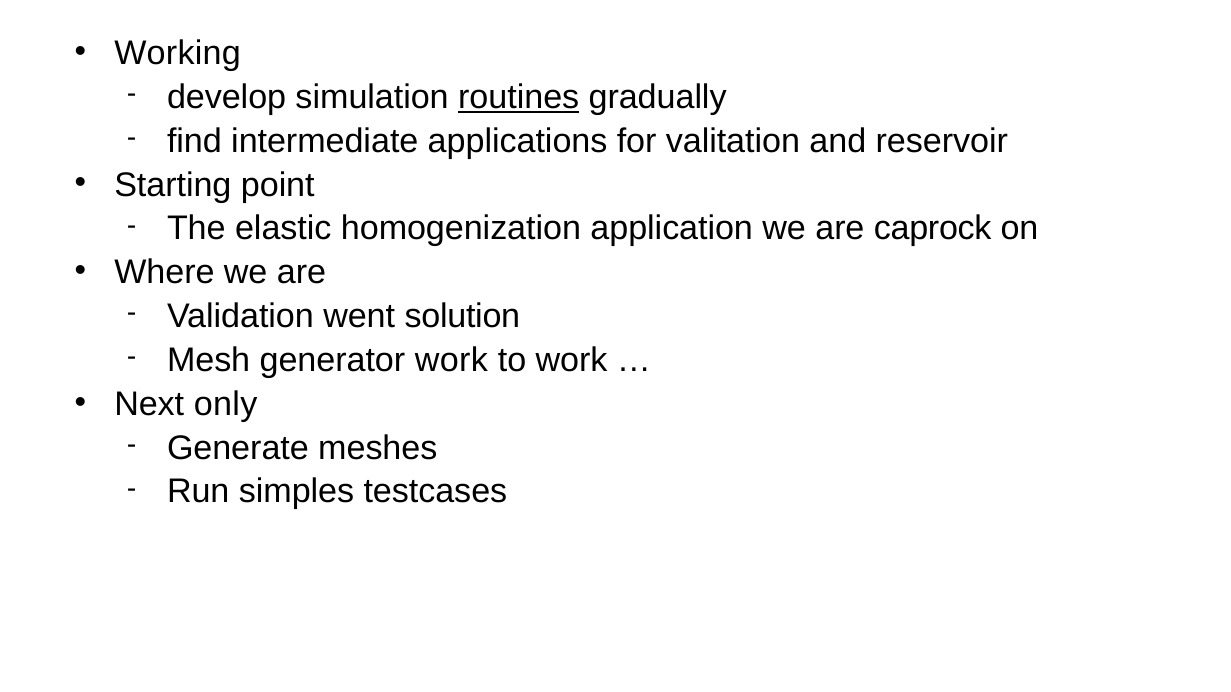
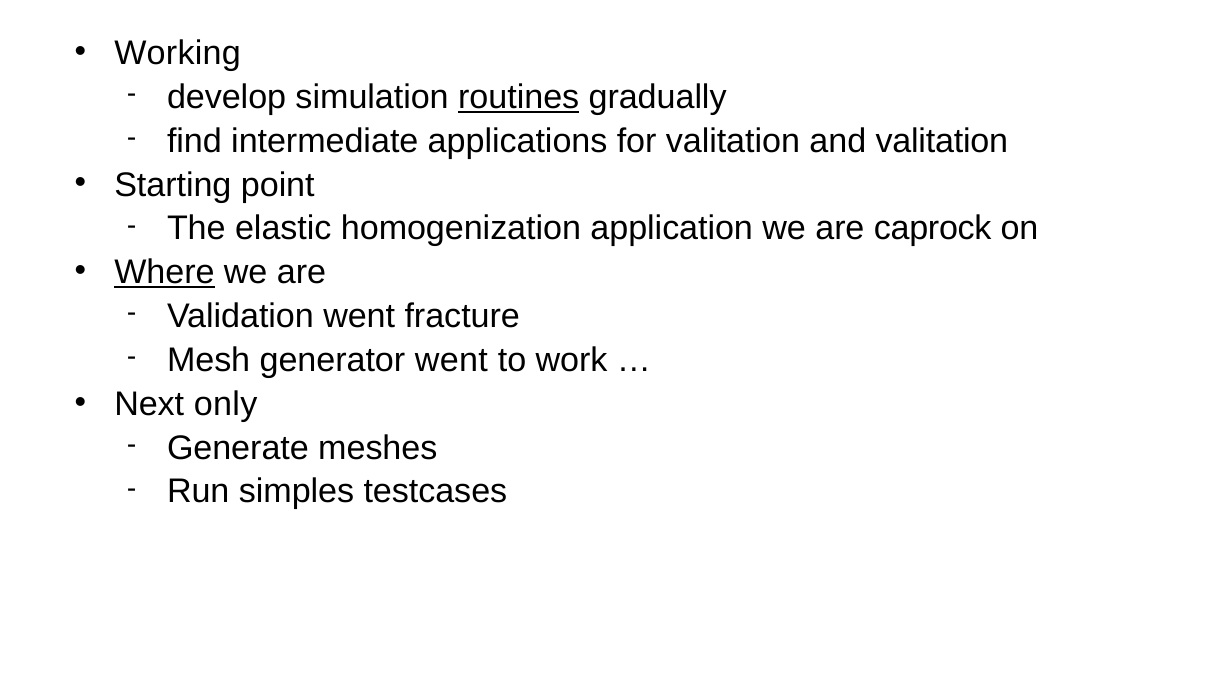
and reservoir: reservoir -> valitation
Where underline: none -> present
solution: solution -> fracture
generator work: work -> went
